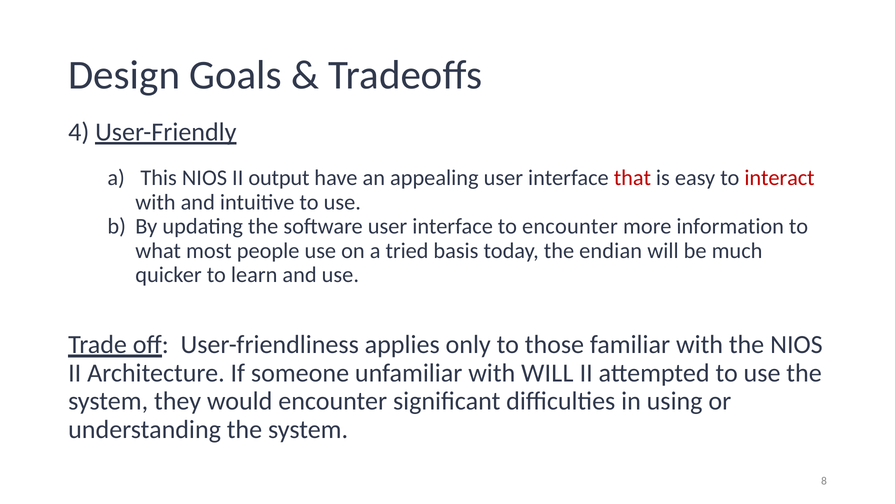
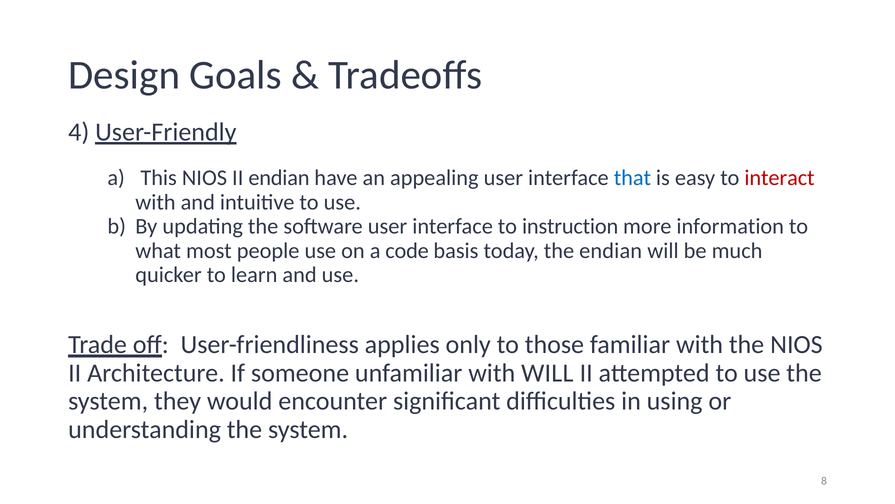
II output: output -> endian
that colour: red -> blue
to encounter: encounter -> instruction
tried: tried -> code
